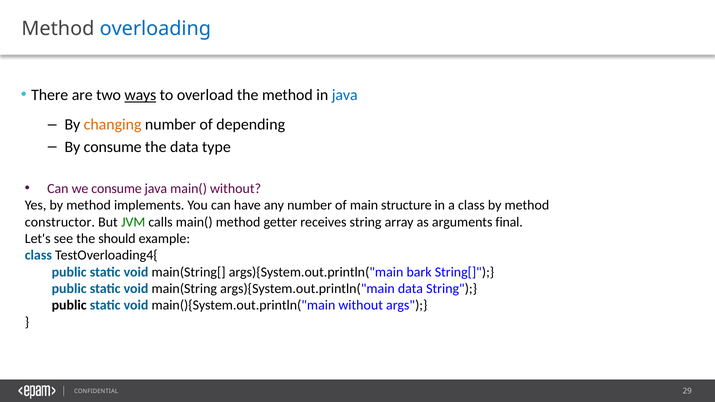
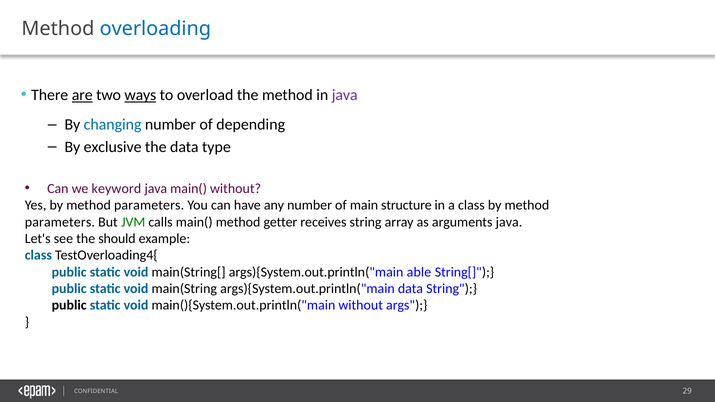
are underline: none -> present
java at (345, 95) colour: blue -> purple
changing colour: orange -> blue
By consume: consume -> exclusive
we consume: consume -> keyword
Yes by method implements: implements -> parameters
constructor at (60, 222): constructor -> parameters
arguments final: final -> java
bark: bark -> able
